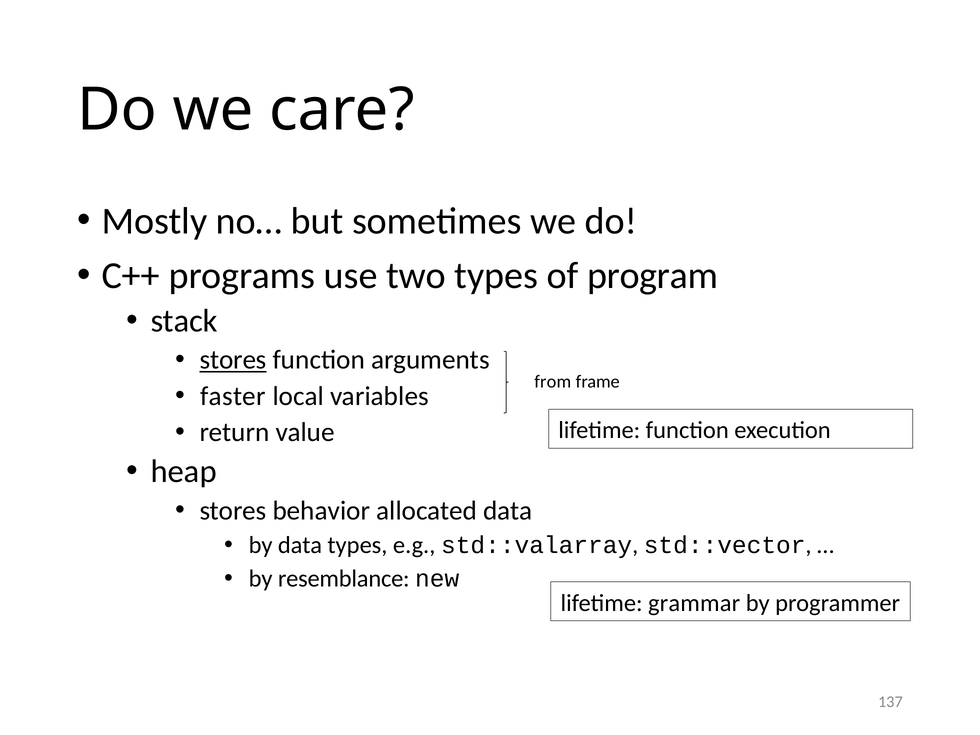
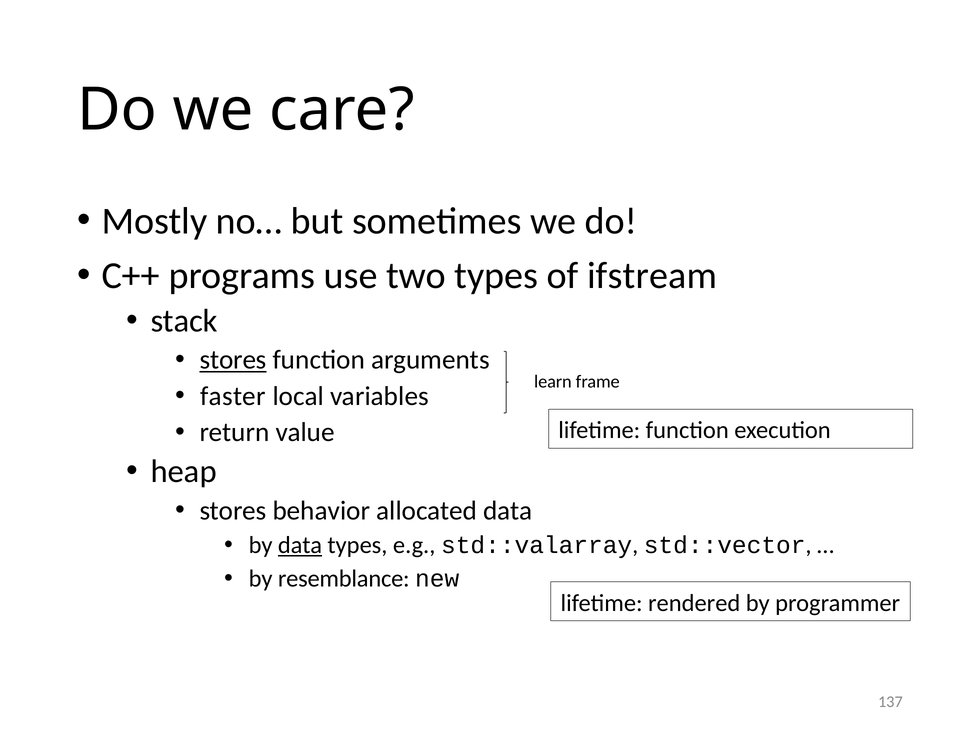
program: program -> ifstream
from: from -> learn
data at (300, 545) underline: none -> present
grammar: grammar -> rendered
